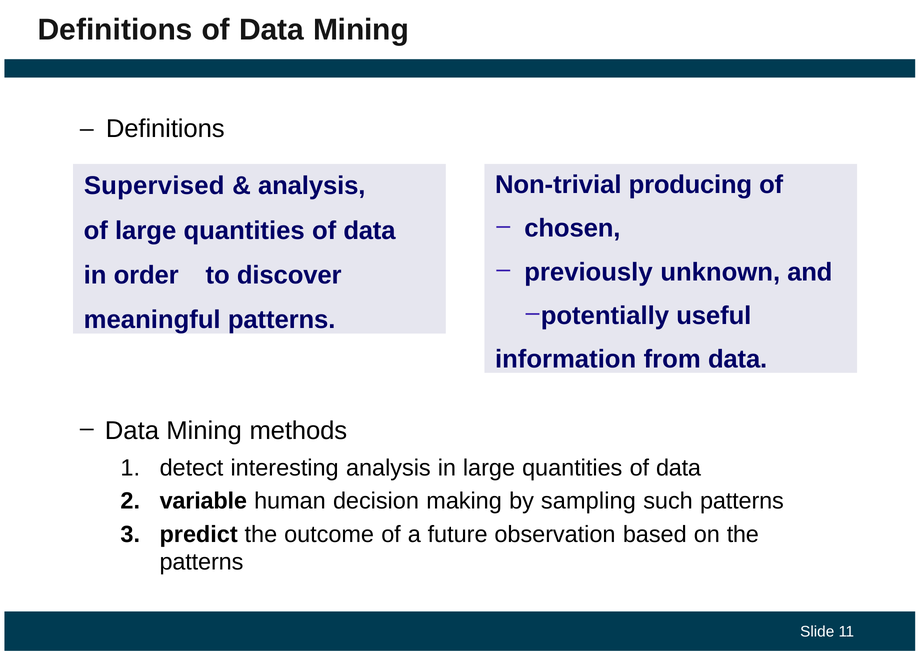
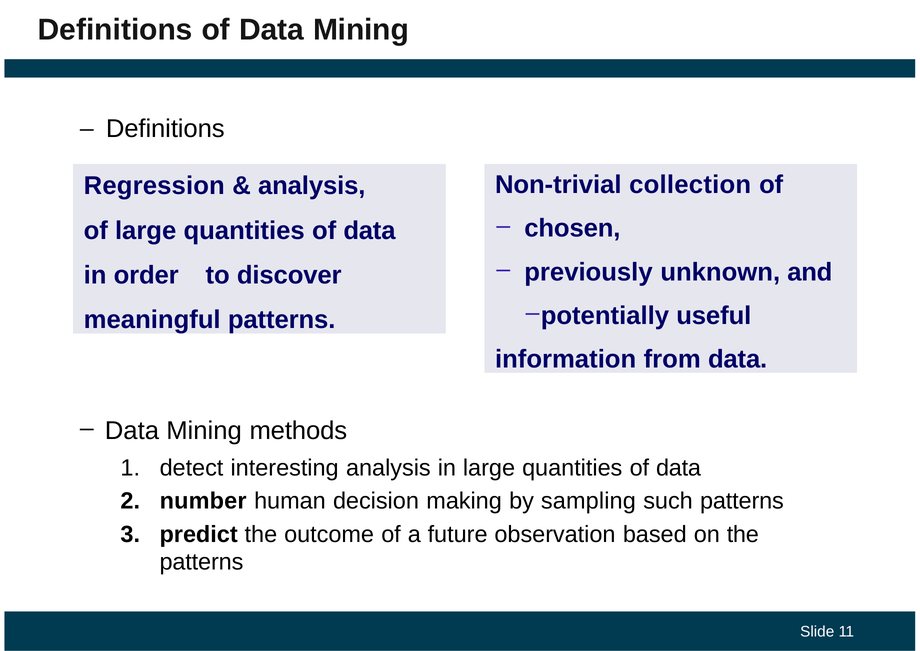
producing: producing -> collection
Supervised: Supervised -> Regression
variable: variable -> number
